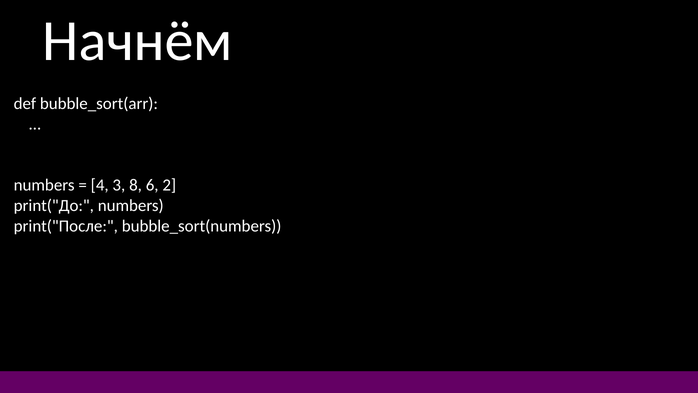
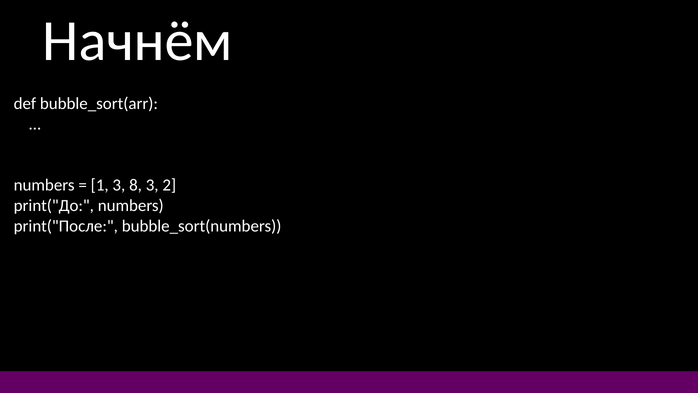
4: 4 -> 1
8 6: 6 -> 3
